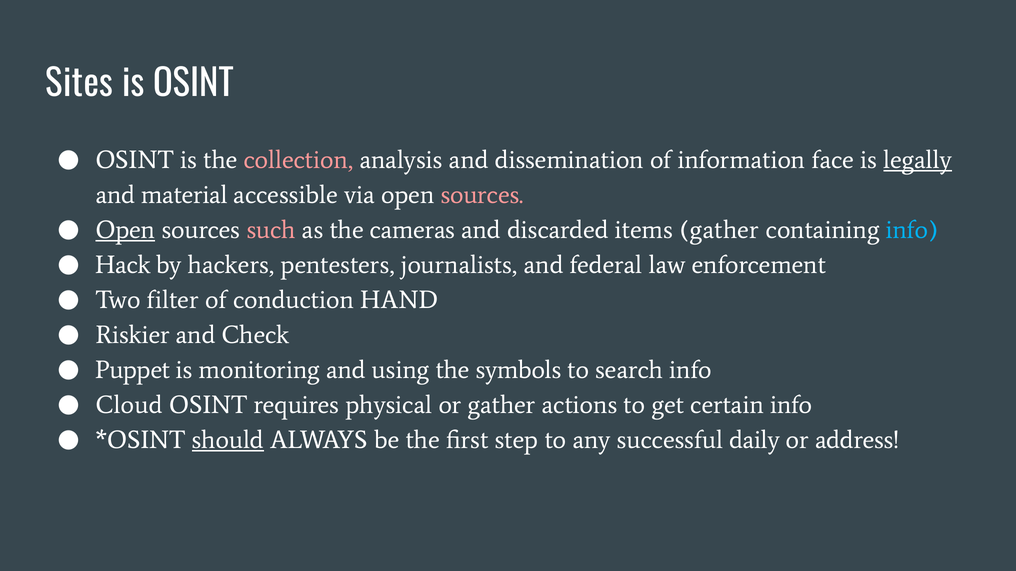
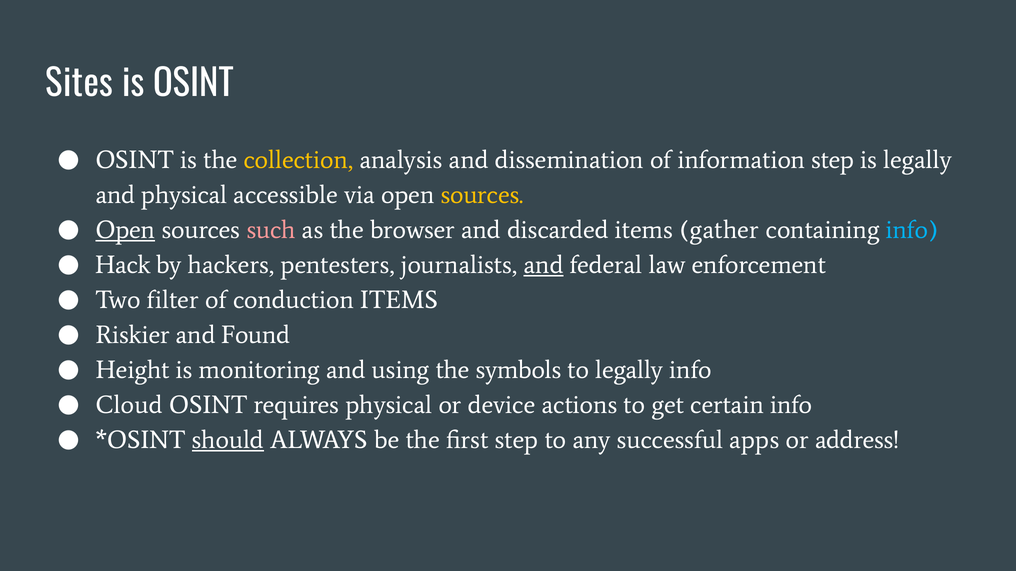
collection colour: pink -> yellow
information face: face -> step
legally at (918, 160) underline: present -> none
and material: material -> physical
sources at (482, 195) colour: pink -> yellow
cameras: cameras -> browser
and at (543, 265) underline: none -> present
conduction HAND: HAND -> ITEMS
Check: Check -> Found
Puppet: Puppet -> Height
to search: search -> legally
or gather: gather -> device
daily: daily -> apps
